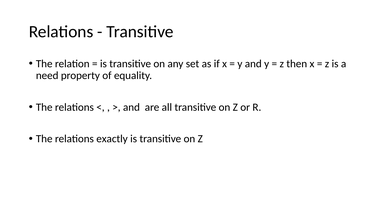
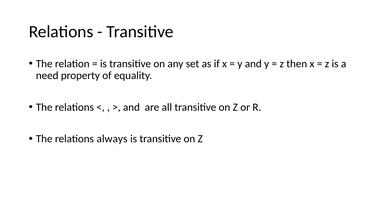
exactly: exactly -> always
